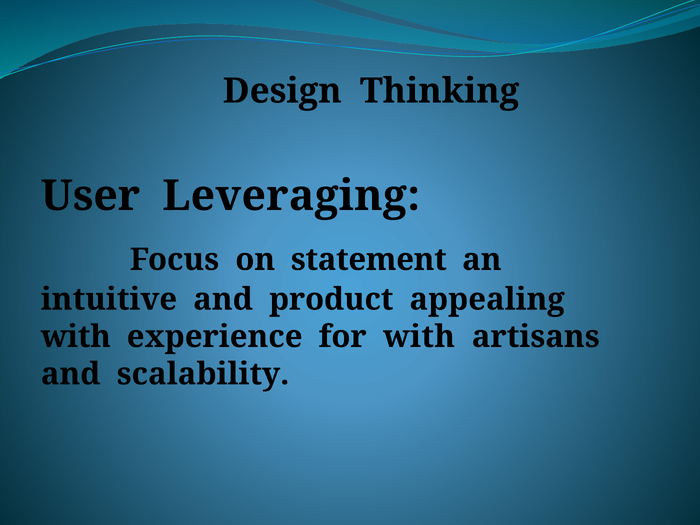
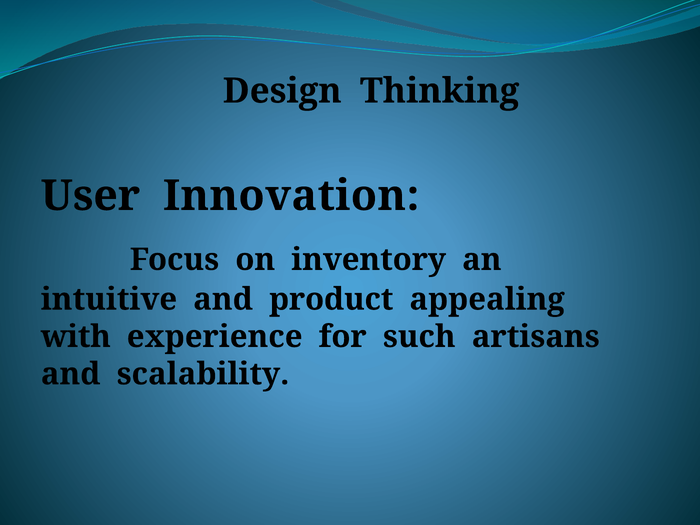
Leveraging: Leveraging -> Innovation
statement: statement -> inventory
for with: with -> such
